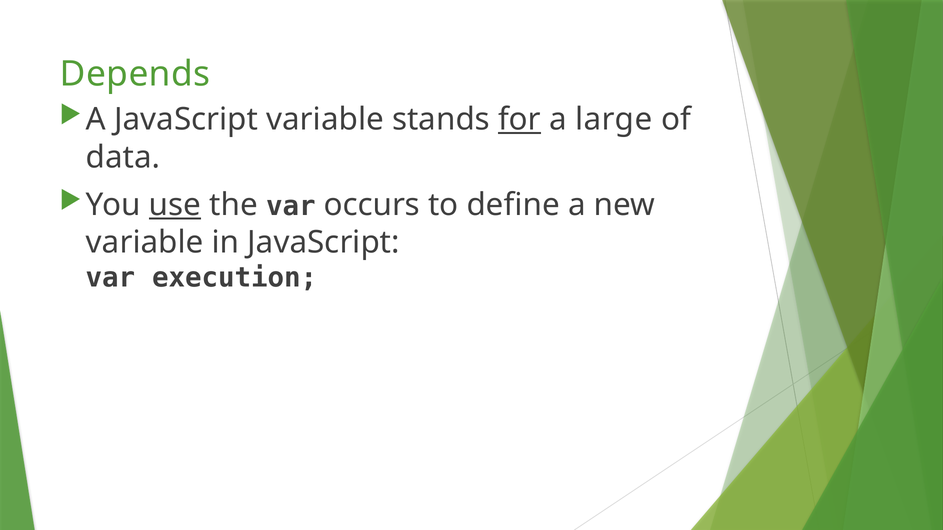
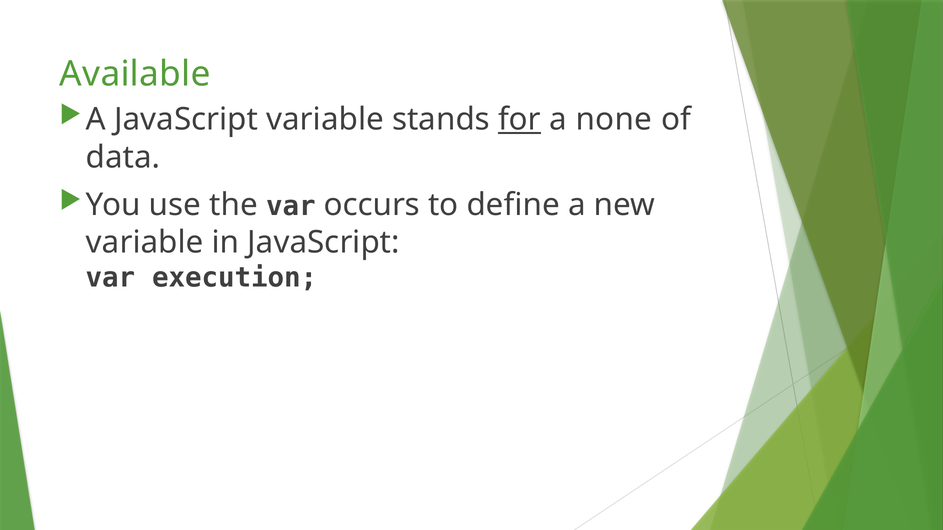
Depends: Depends -> Available
large: large -> none
use underline: present -> none
